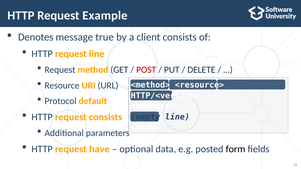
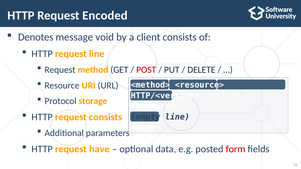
Example: Example -> Encoded
true: true -> void
default: default -> storage
form colour: black -> red
